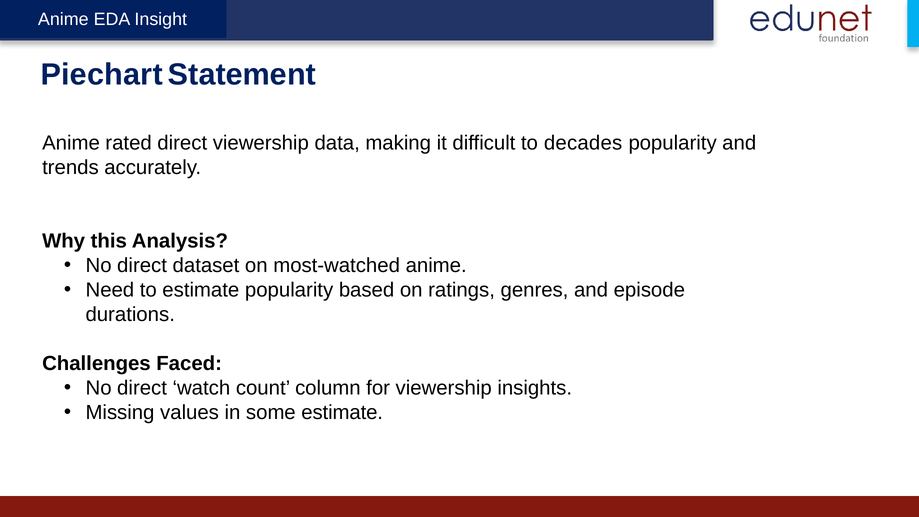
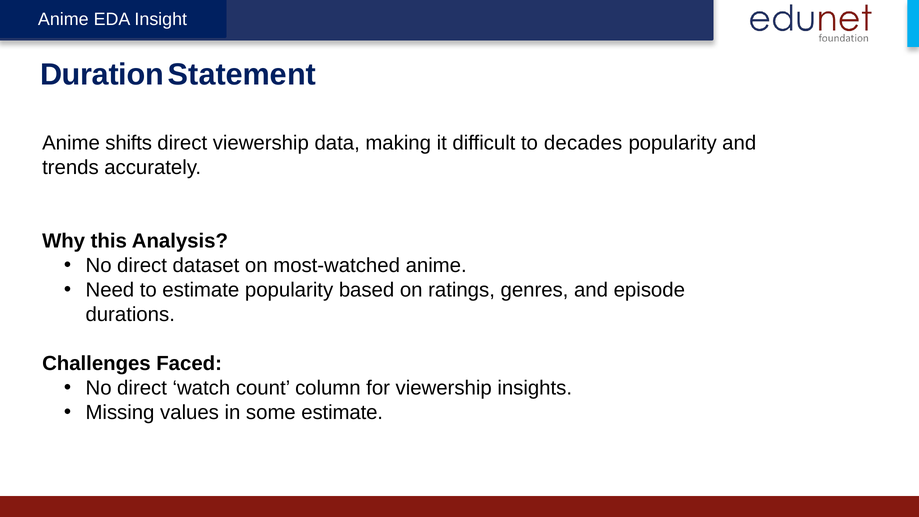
Piechart: Piechart -> Duration
rated: rated -> shifts
